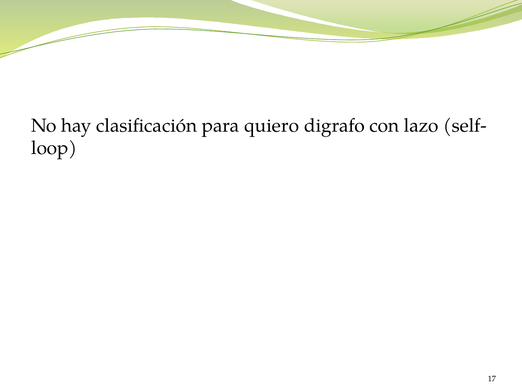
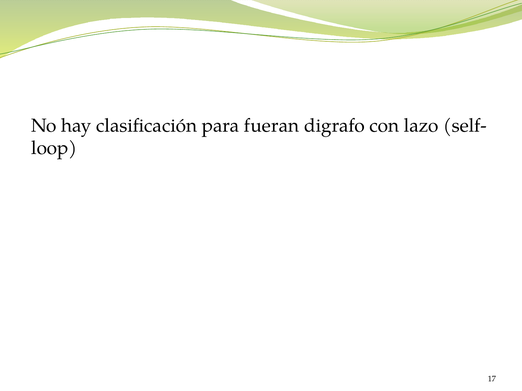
quiero: quiero -> fueran
